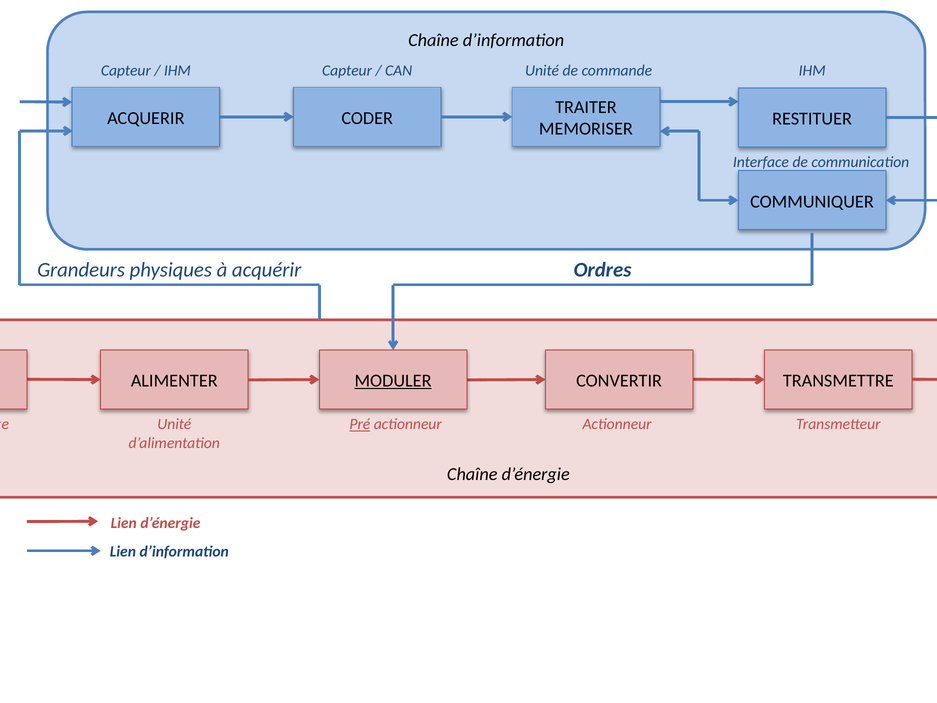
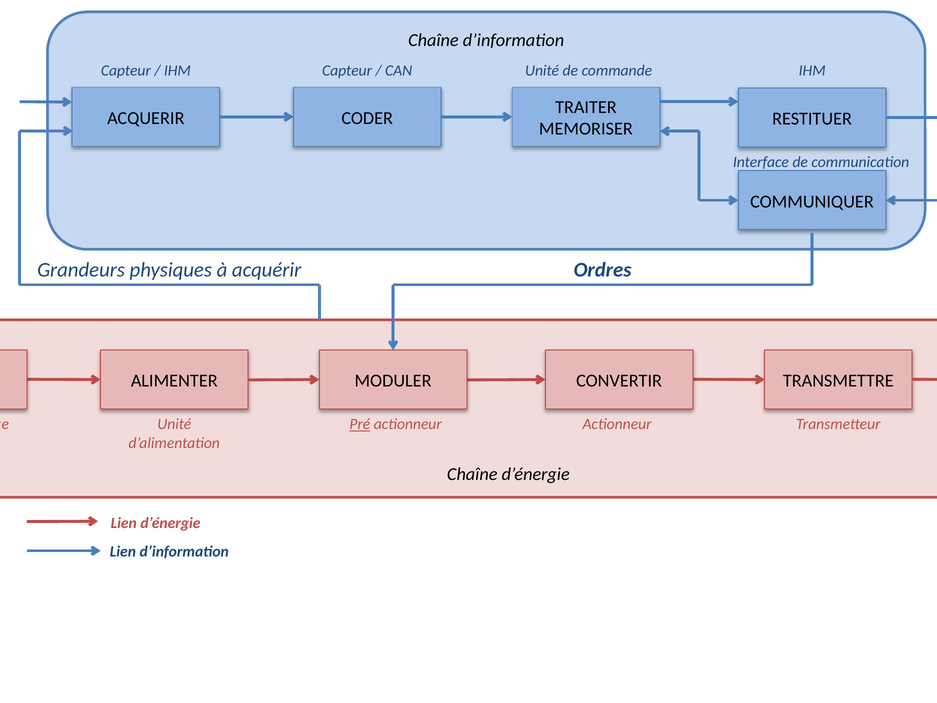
MODULER underline: present -> none
